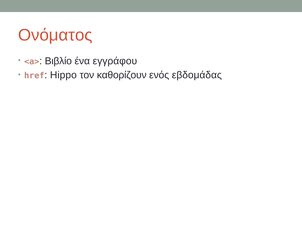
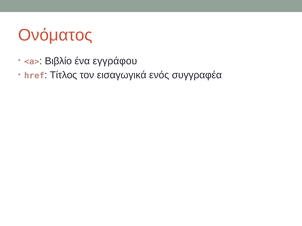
Hippo: Hippo -> Τίτλος
καθορίζουν: καθορίζουν -> εισαγωγικά
εβδομάδας: εβδομάδας -> συγγραφέα
